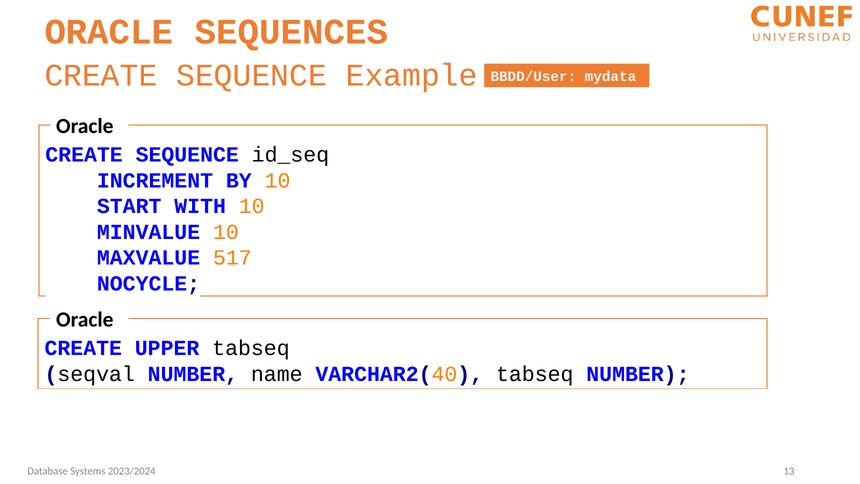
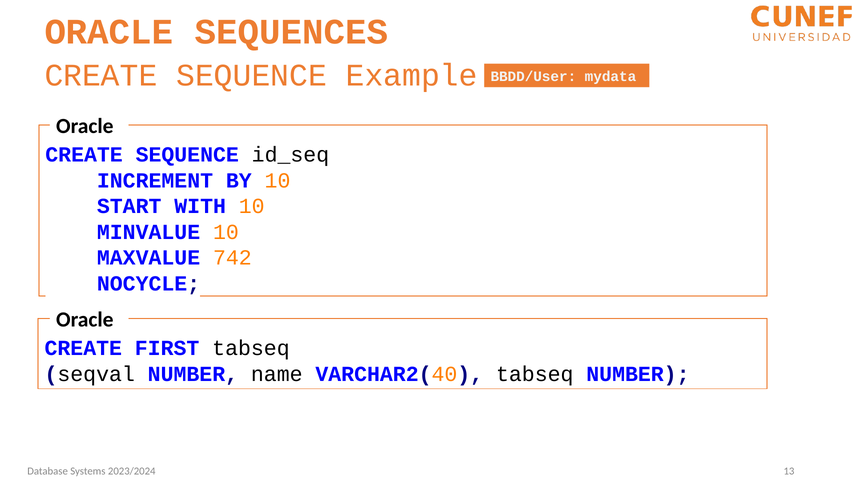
517: 517 -> 742
UPPER: UPPER -> FIRST
